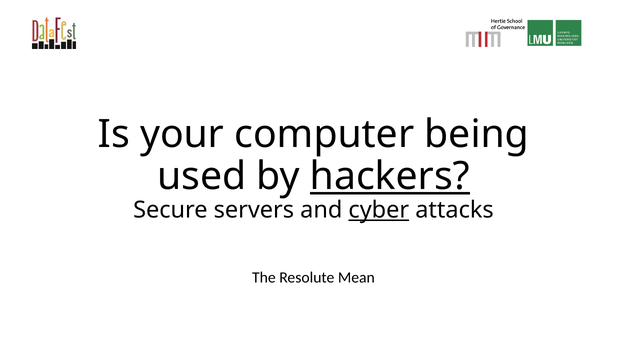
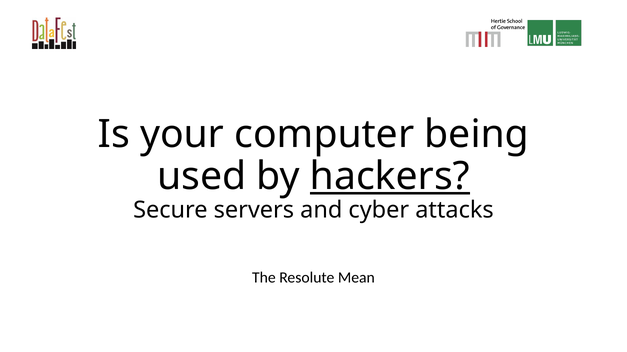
cyber underline: present -> none
